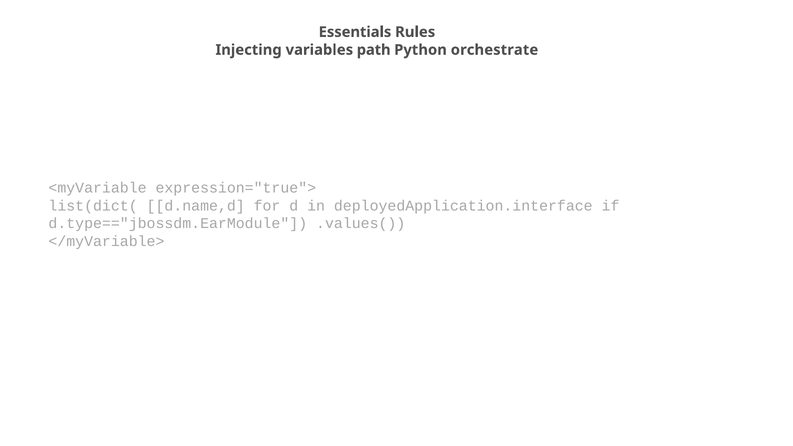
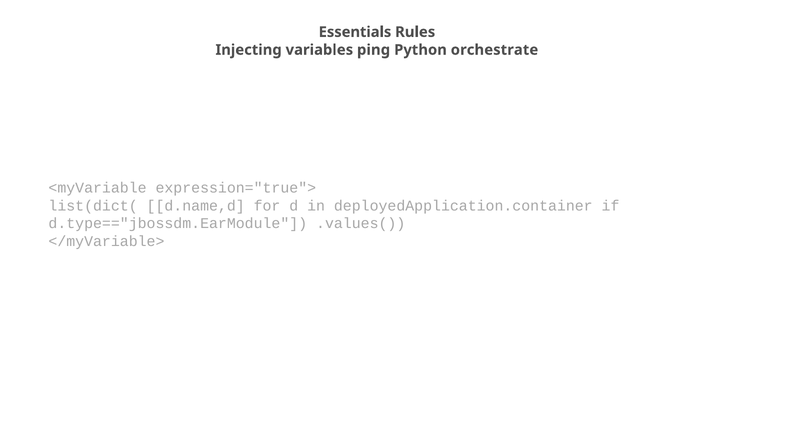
path: path -> ping
deployedApplication.interface: deployedApplication.interface -> deployedApplication.container
